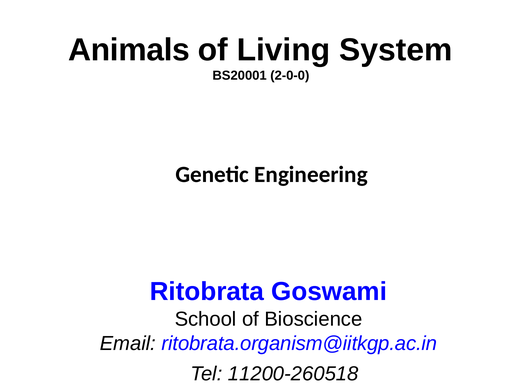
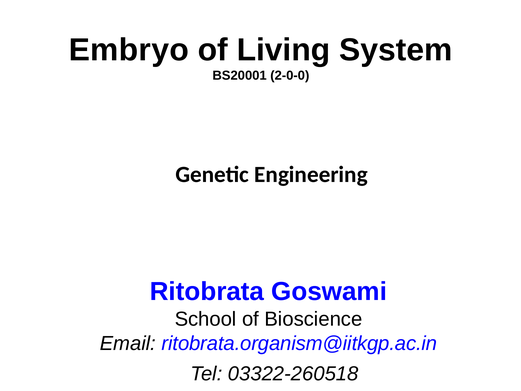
Animals: Animals -> Embryo
11200-260518: 11200-260518 -> 03322-260518
